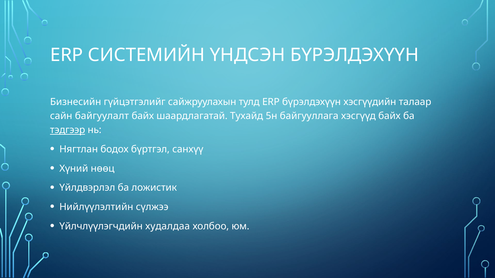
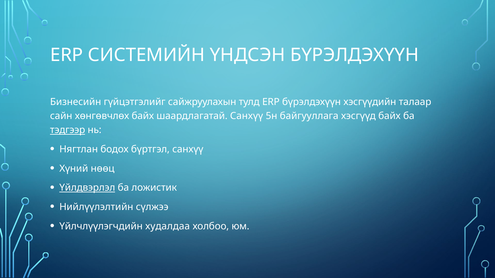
байгуулалт: байгуулалт -> хөнгөвчлөх
шаардлагатай Тухайд: Тухайд -> Санхүү
Үйлдвэрлэл underline: none -> present
